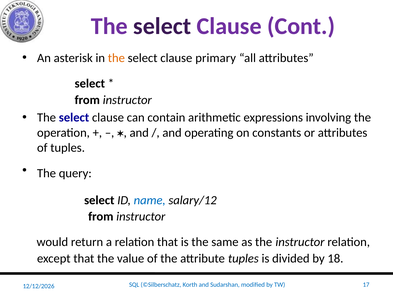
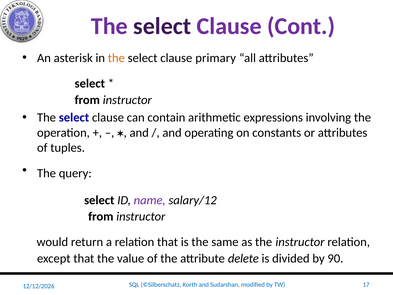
name colour: blue -> purple
attribute tuples: tuples -> delete
18: 18 -> 90
